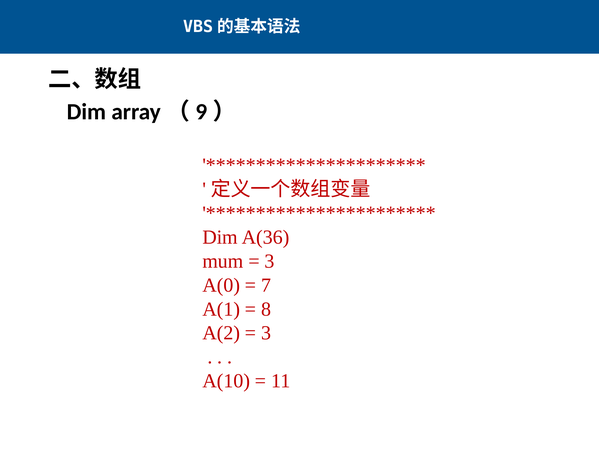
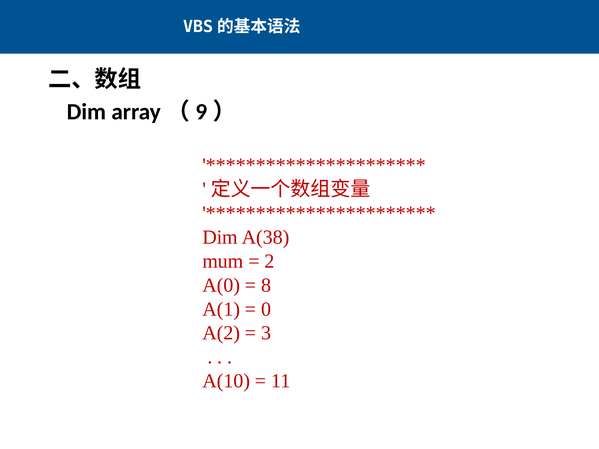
A(36: A(36 -> A(38
3 at (270, 261): 3 -> 2
7: 7 -> 8
8: 8 -> 0
